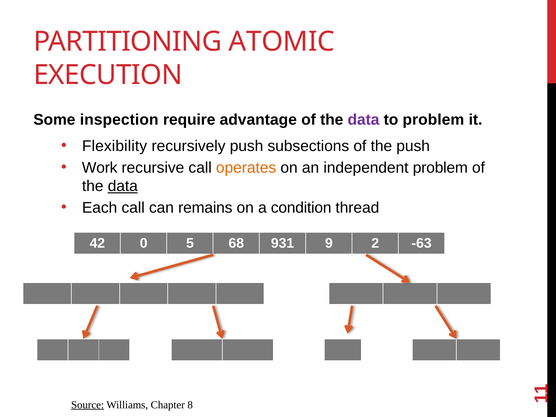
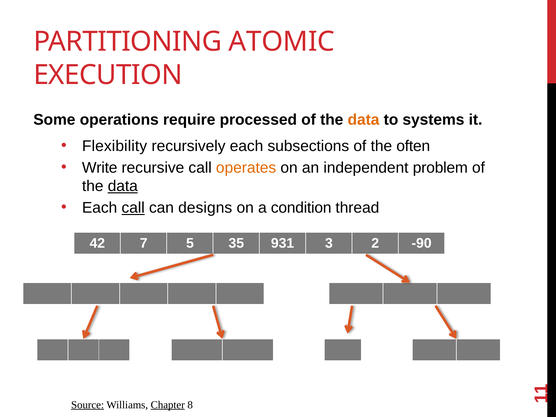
inspection: inspection -> operations
advantage: advantage -> processed
data at (364, 120) colour: purple -> orange
to problem: problem -> systems
recursively push: push -> each
the push: push -> often
Work: Work -> Write
call at (133, 208) underline: none -> present
remains: remains -> designs
0: 0 -> 7
68: 68 -> 35
9: 9 -> 3
-63: -63 -> -90
Chapter underline: none -> present
